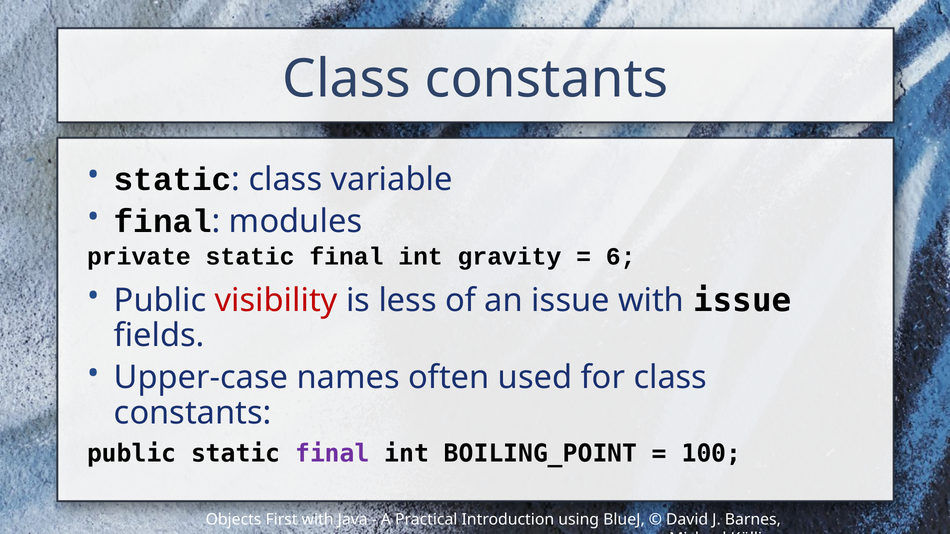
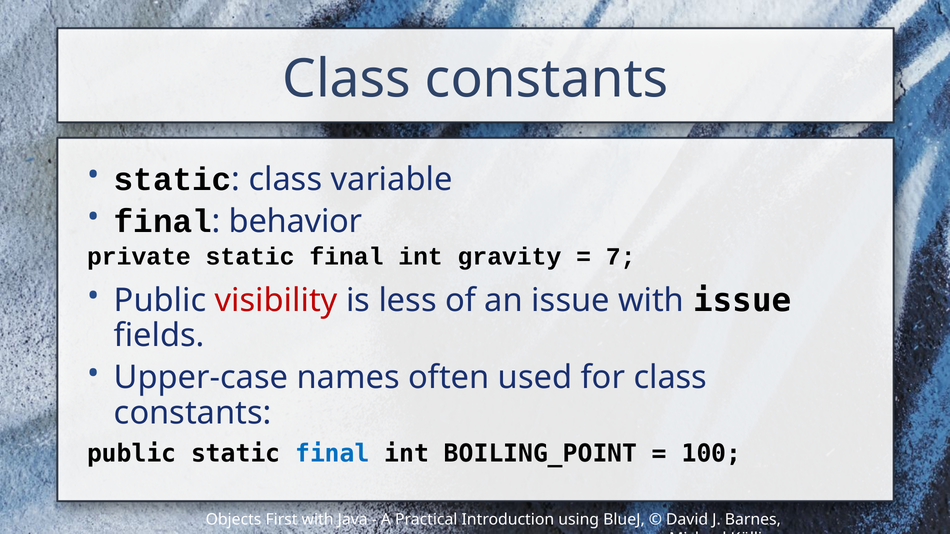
modules: modules -> behavior
6: 6 -> 7
final at (332, 454) colour: purple -> blue
